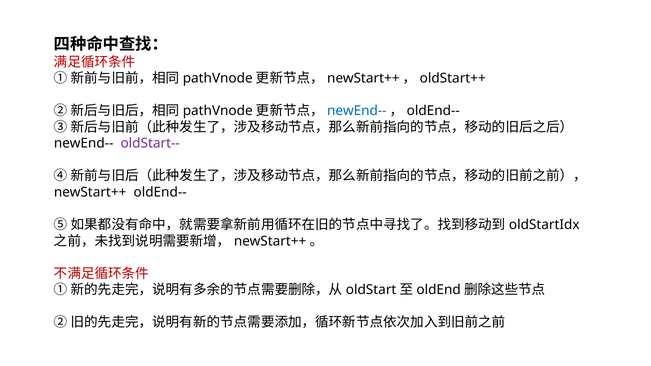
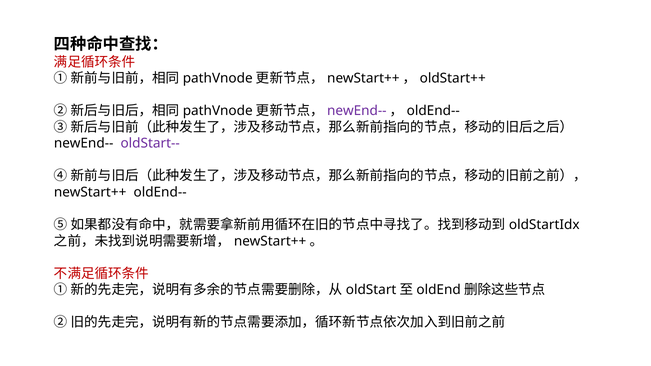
newEnd-- at (357, 111) colour: blue -> purple
